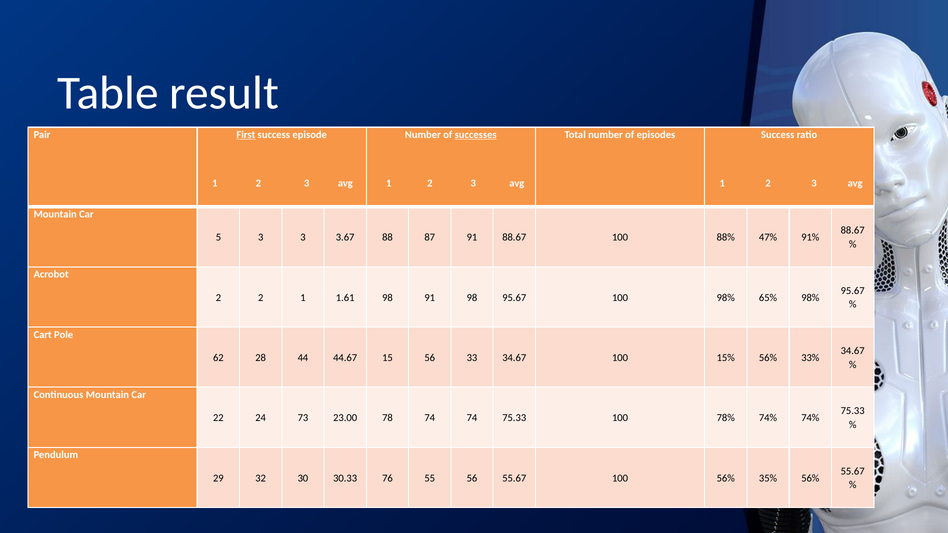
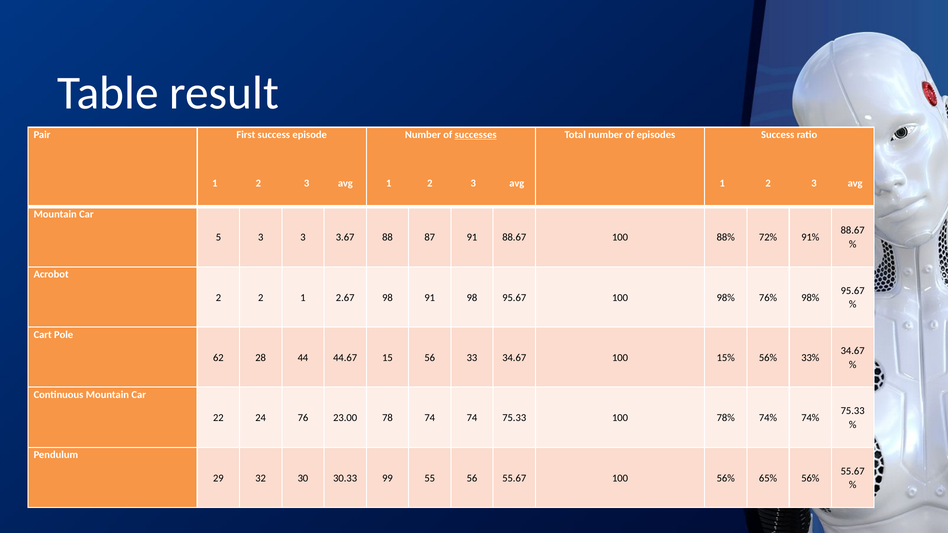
First underline: present -> none
47%: 47% -> 72%
1.61: 1.61 -> 2.67
65%: 65% -> 76%
73: 73 -> 76
76: 76 -> 99
35%: 35% -> 65%
